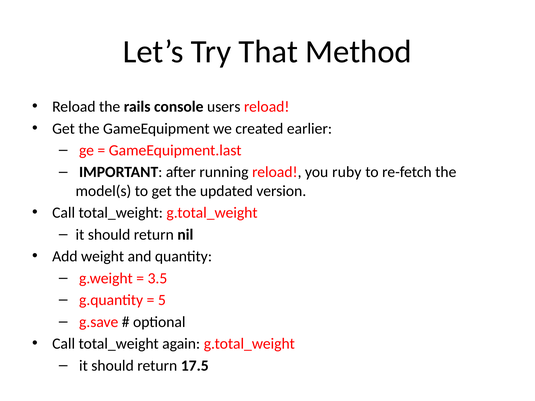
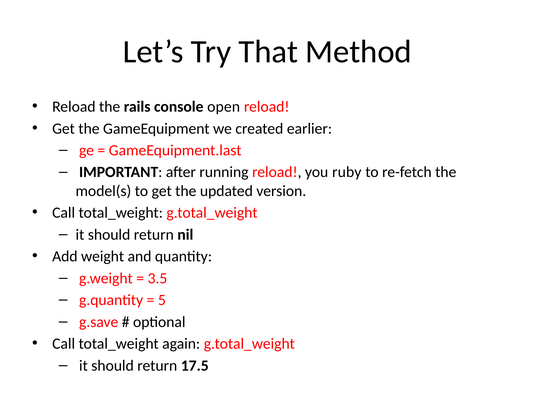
users: users -> open
